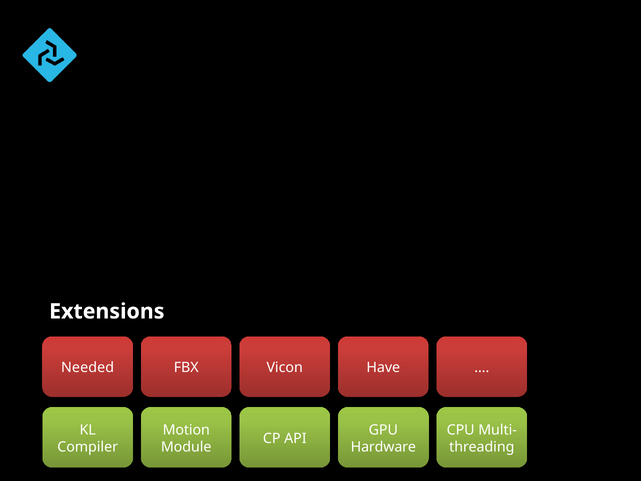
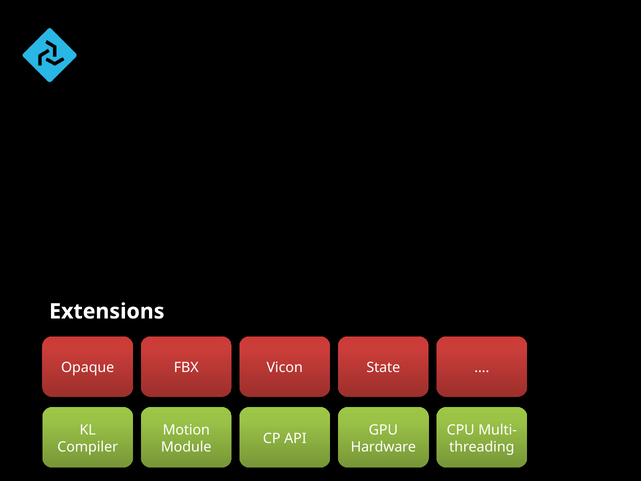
Needed: Needed -> Opaque
Have: Have -> State
